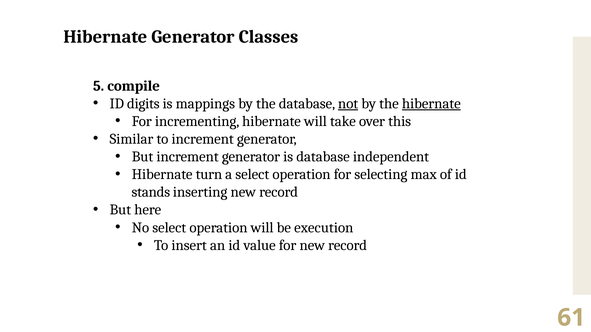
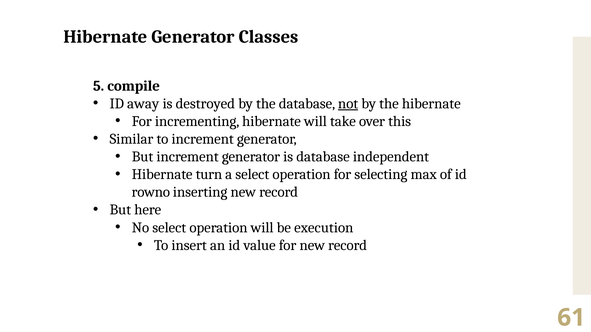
digits: digits -> away
mappings: mappings -> destroyed
hibernate at (431, 104) underline: present -> none
stands: stands -> rowno
